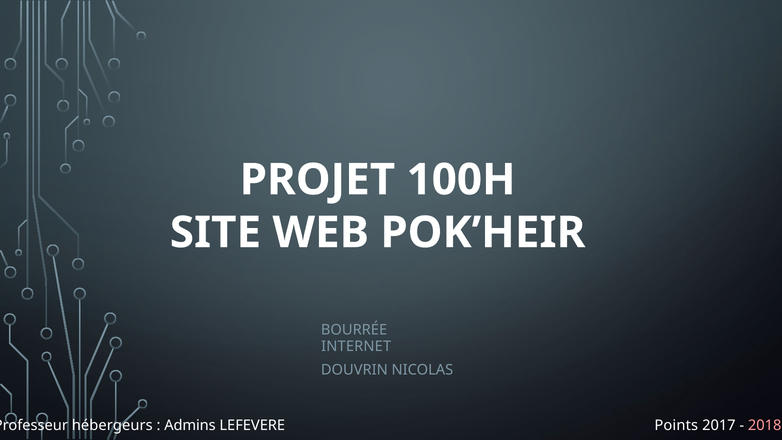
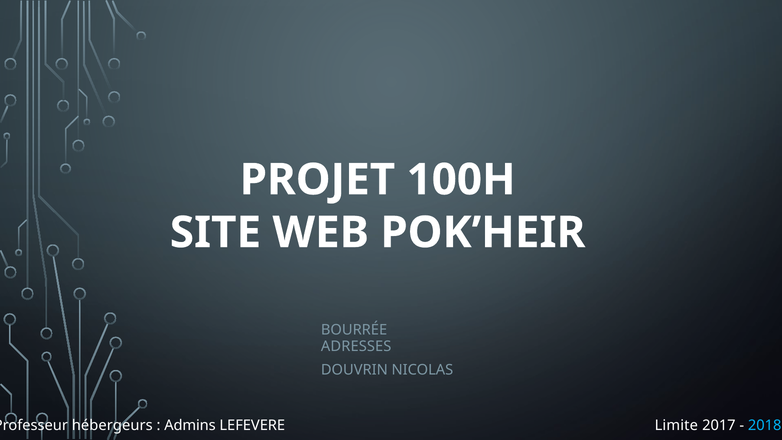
INTERNET: INTERNET -> ADRESSES
Points: Points -> Limite
2018 colour: pink -> light blue
